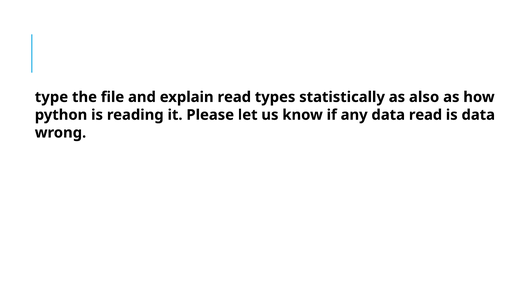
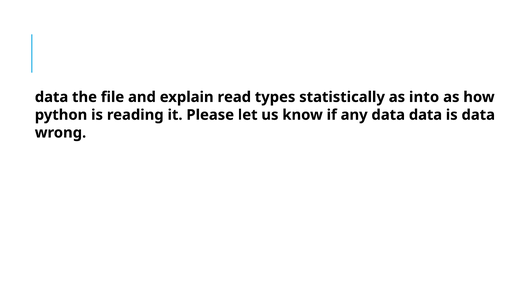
type at (51, 97): type -> data
also: also -> into
data read: read -> data
